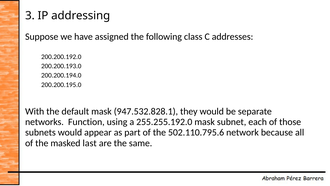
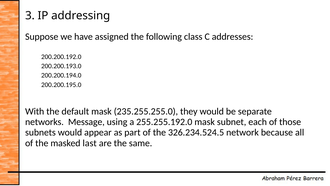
947.532.828.1: 947.532.828.1 -> 235.255.255.0
Function: Function -> Message
502.110.795.6: 502.110.795.6 -> 326.234.524.5
